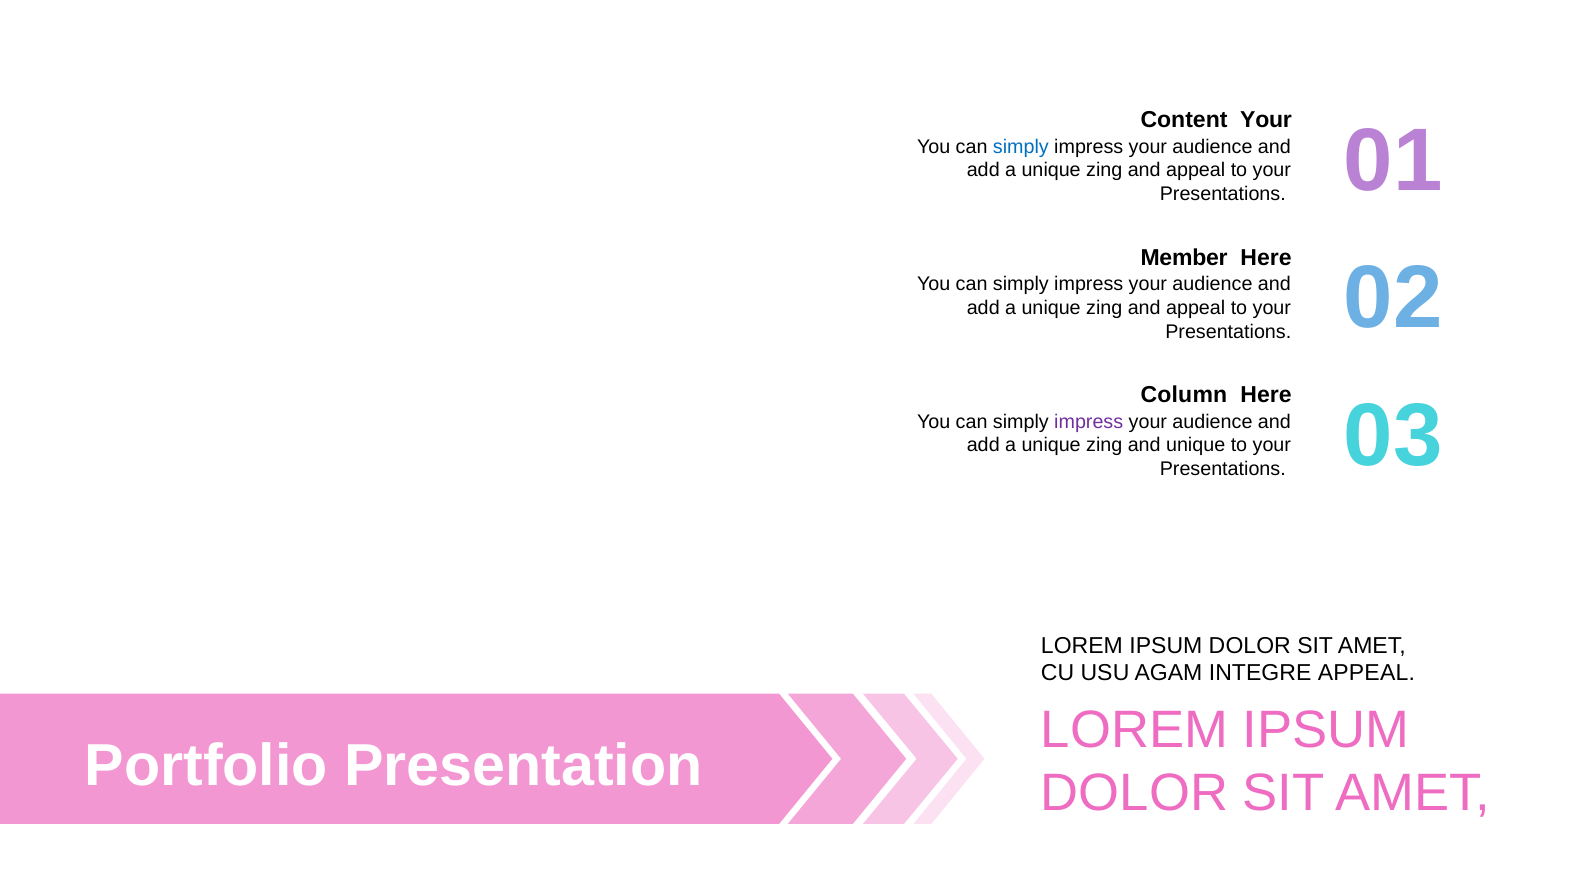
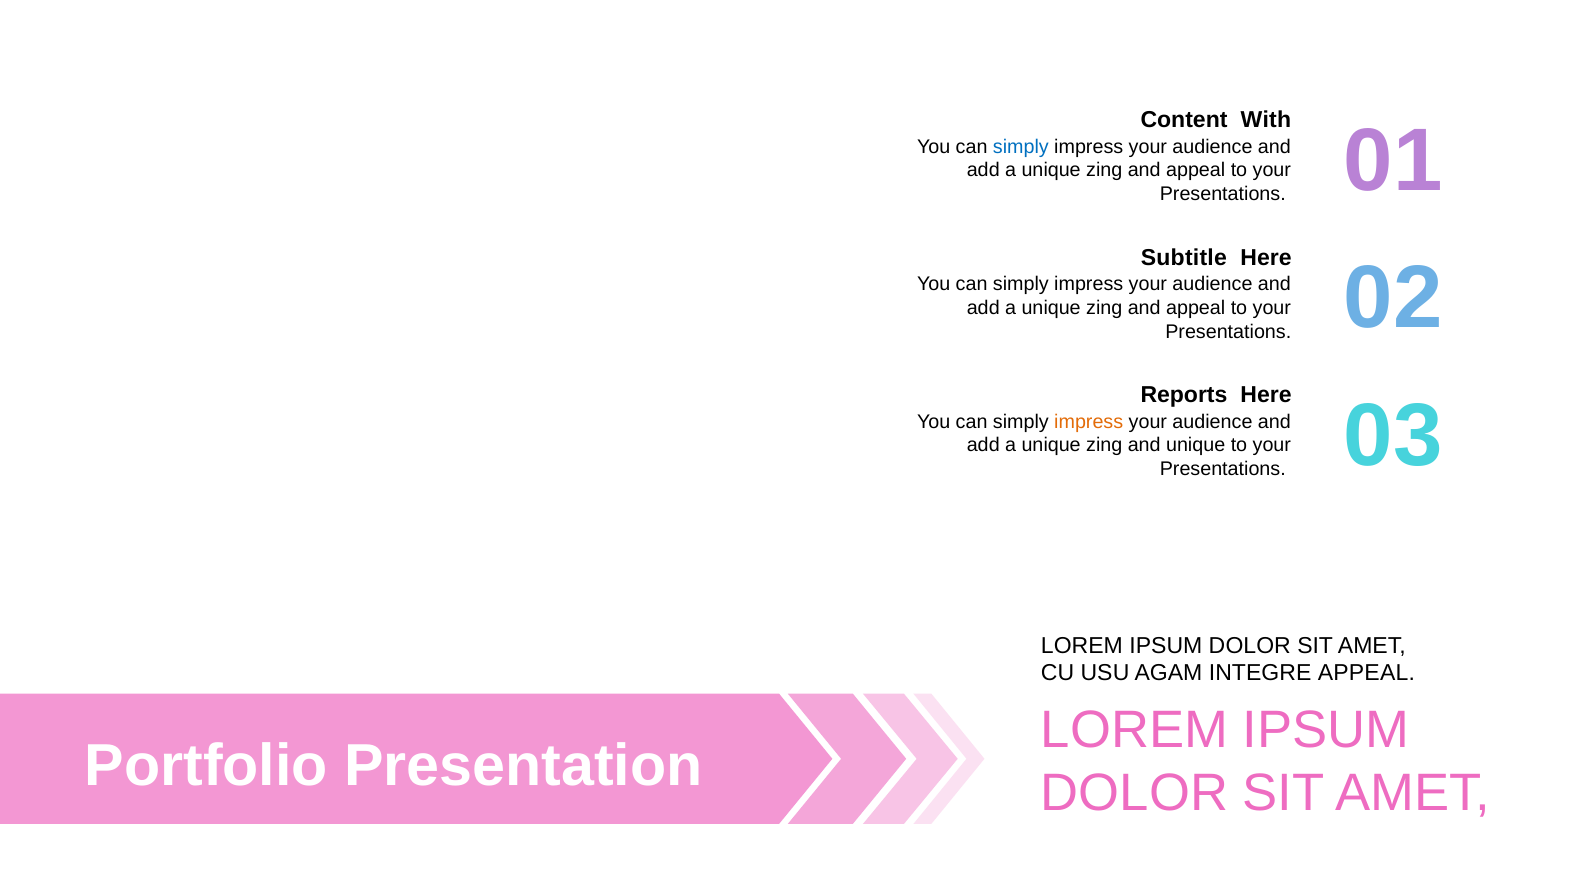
Content Your: Your -> With
Member: Member -> Subtitle
Column: Column -> Reports
impress at (1089, 422) colour: purple -> orange
